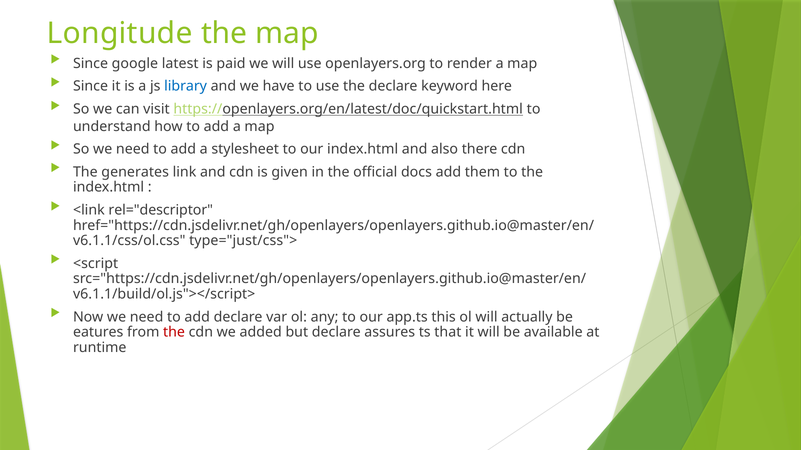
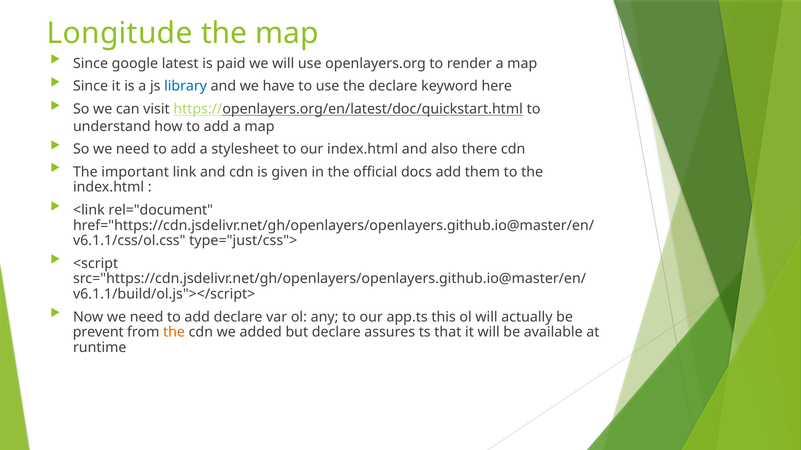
generates: generates -> important
rel="descriptor: rel="descriptor -> rel="document
eatures: eatures -> prevent
the at (174, 333) colour: red -> orange
